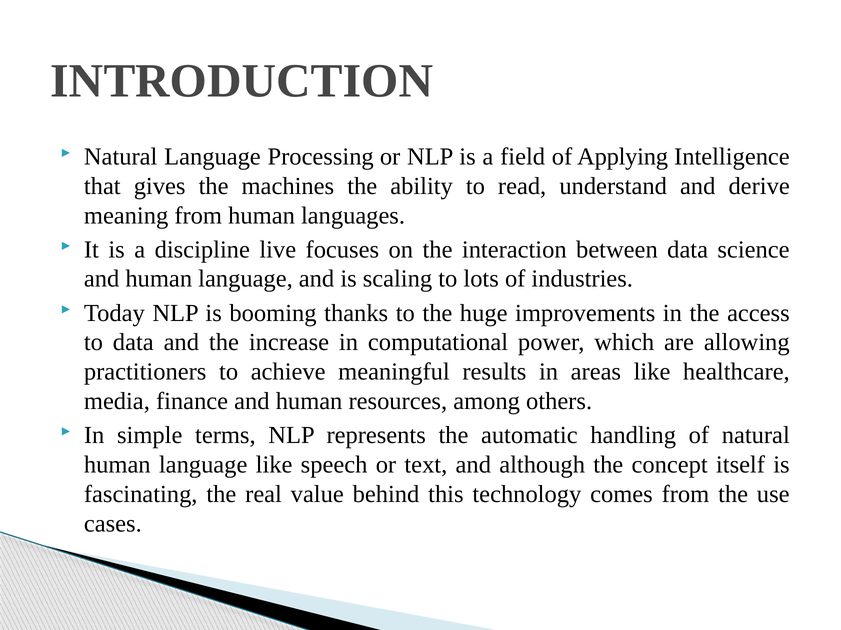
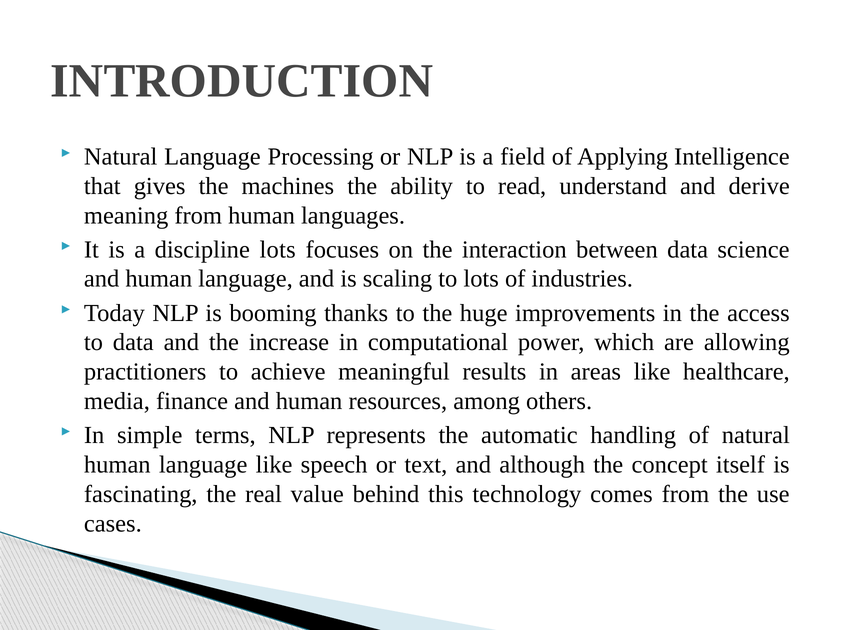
discipline live: live -> lots
